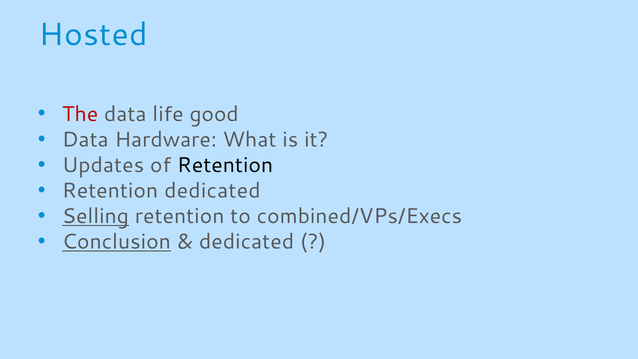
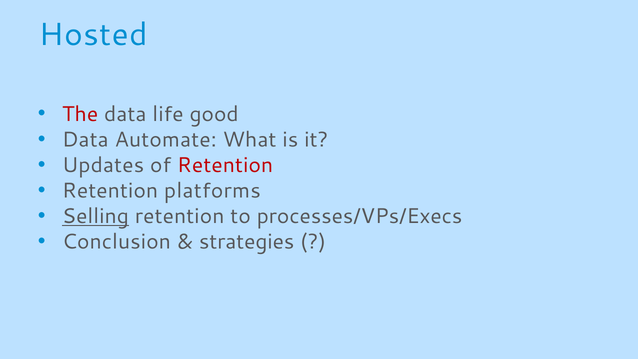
Hardware: Hardware -> Automate
Retention at (225, 165) colour: black -> red
Retention dedicated: dedicated -> platforms
combined/VPs/Execs: combined/VPs/Execs -> processes/VPs/Execs
Conclusion underline: present -> none
dedicated at (247, 242): dedicated -> strategies
